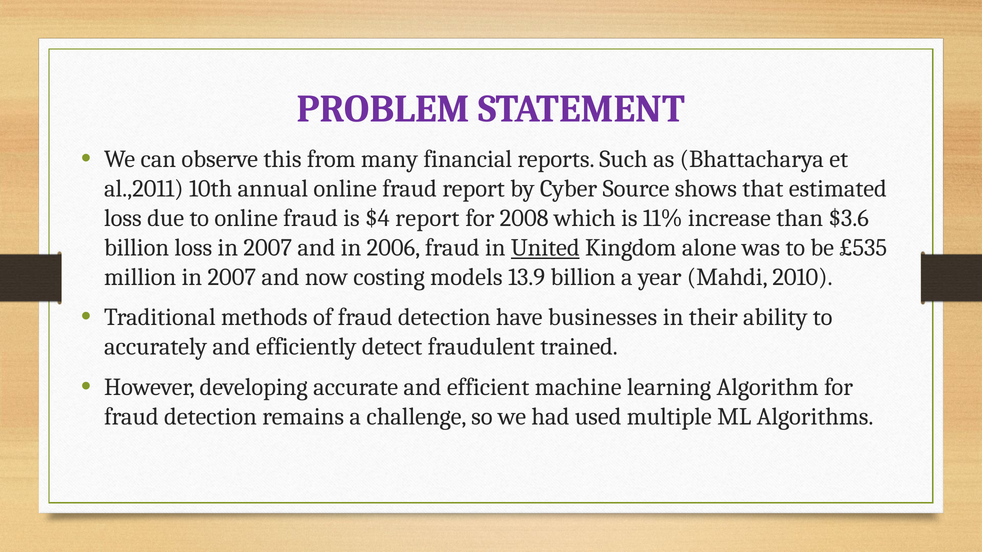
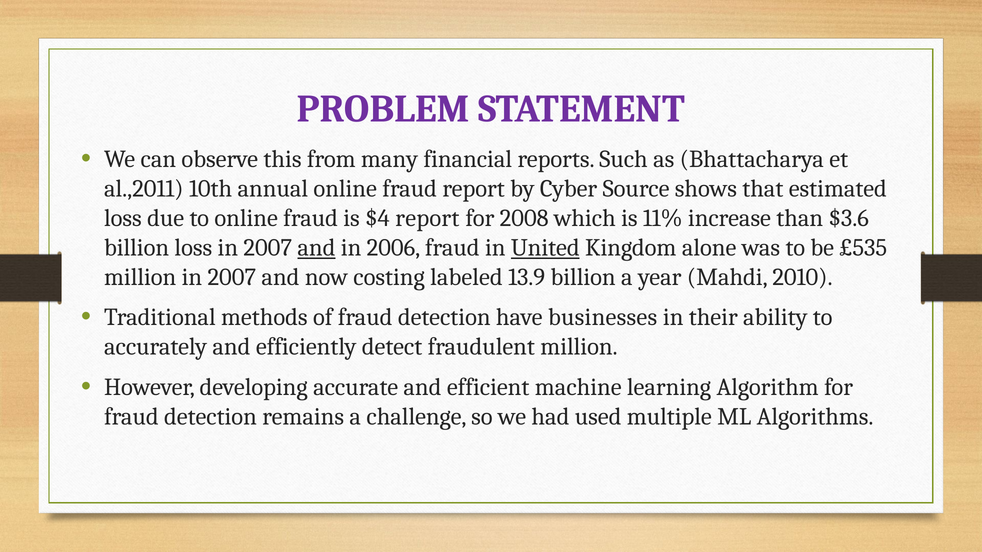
and at (316, 248) underline: none -> present
models: models -> labeled
fraudulent trained: trained -> million
